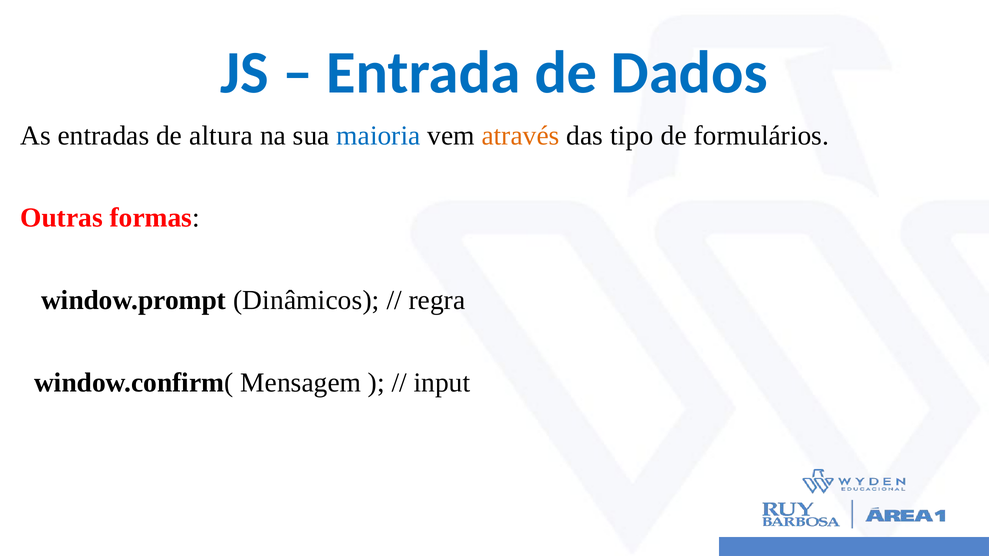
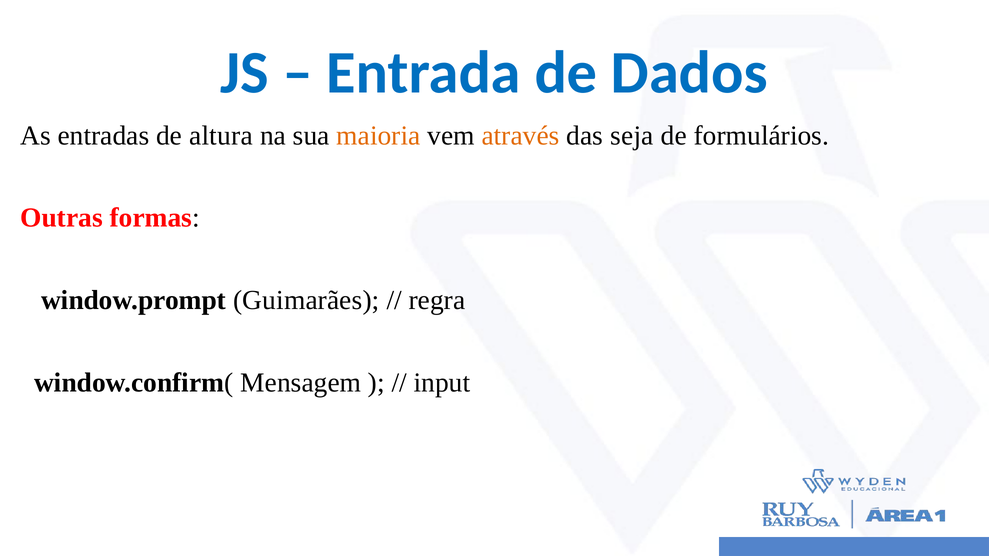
maioria colour: blue -> orange
tipo: tipo -> seja
Dinâmicos: Dinâmicos -> Guimarães
